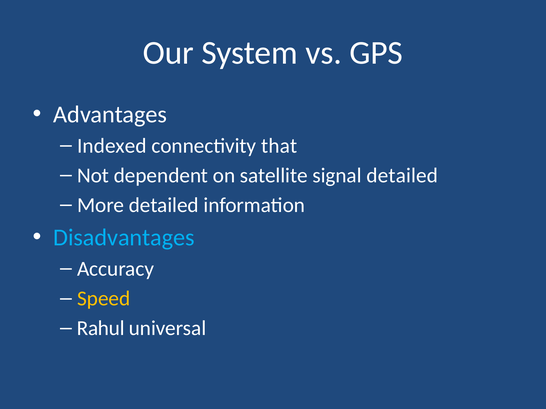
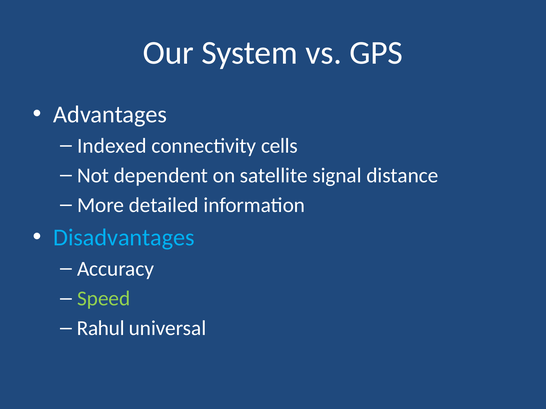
that: that -> cells
signal detailed: detailed -> distance
Speed colour: yellow -> light green
